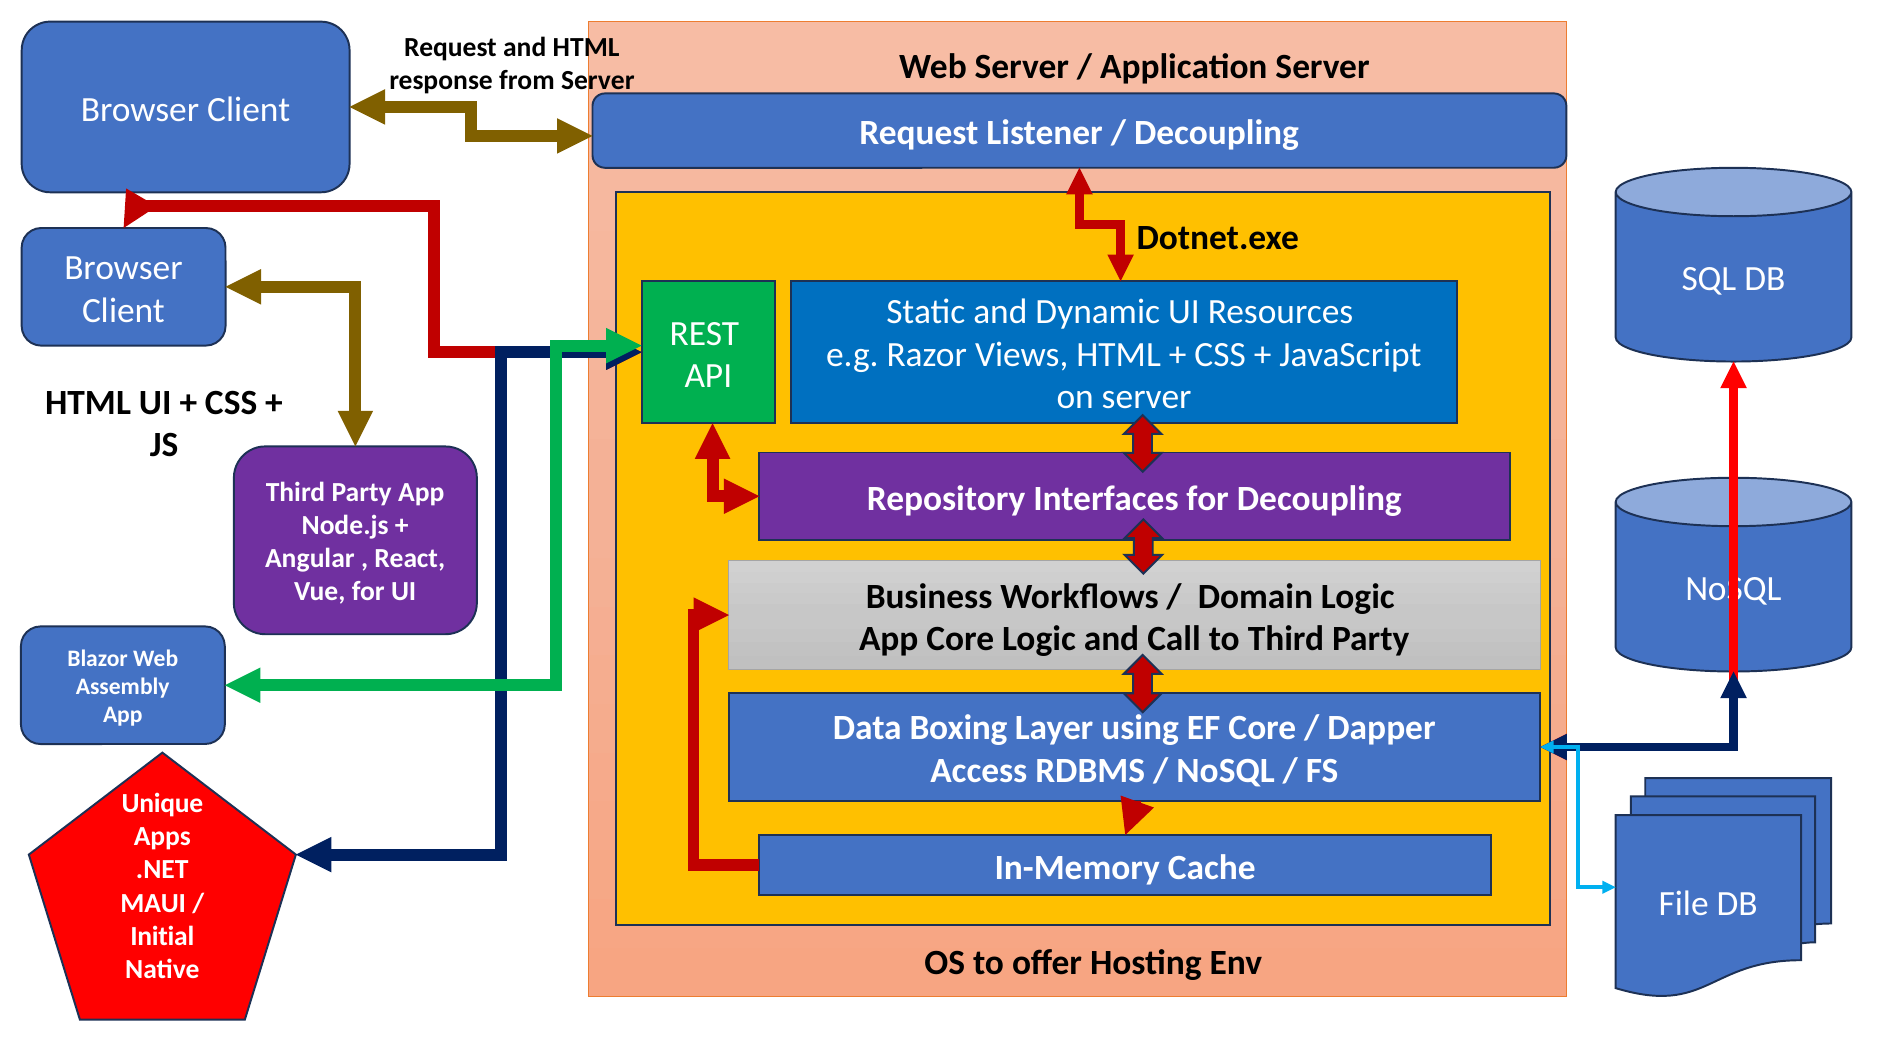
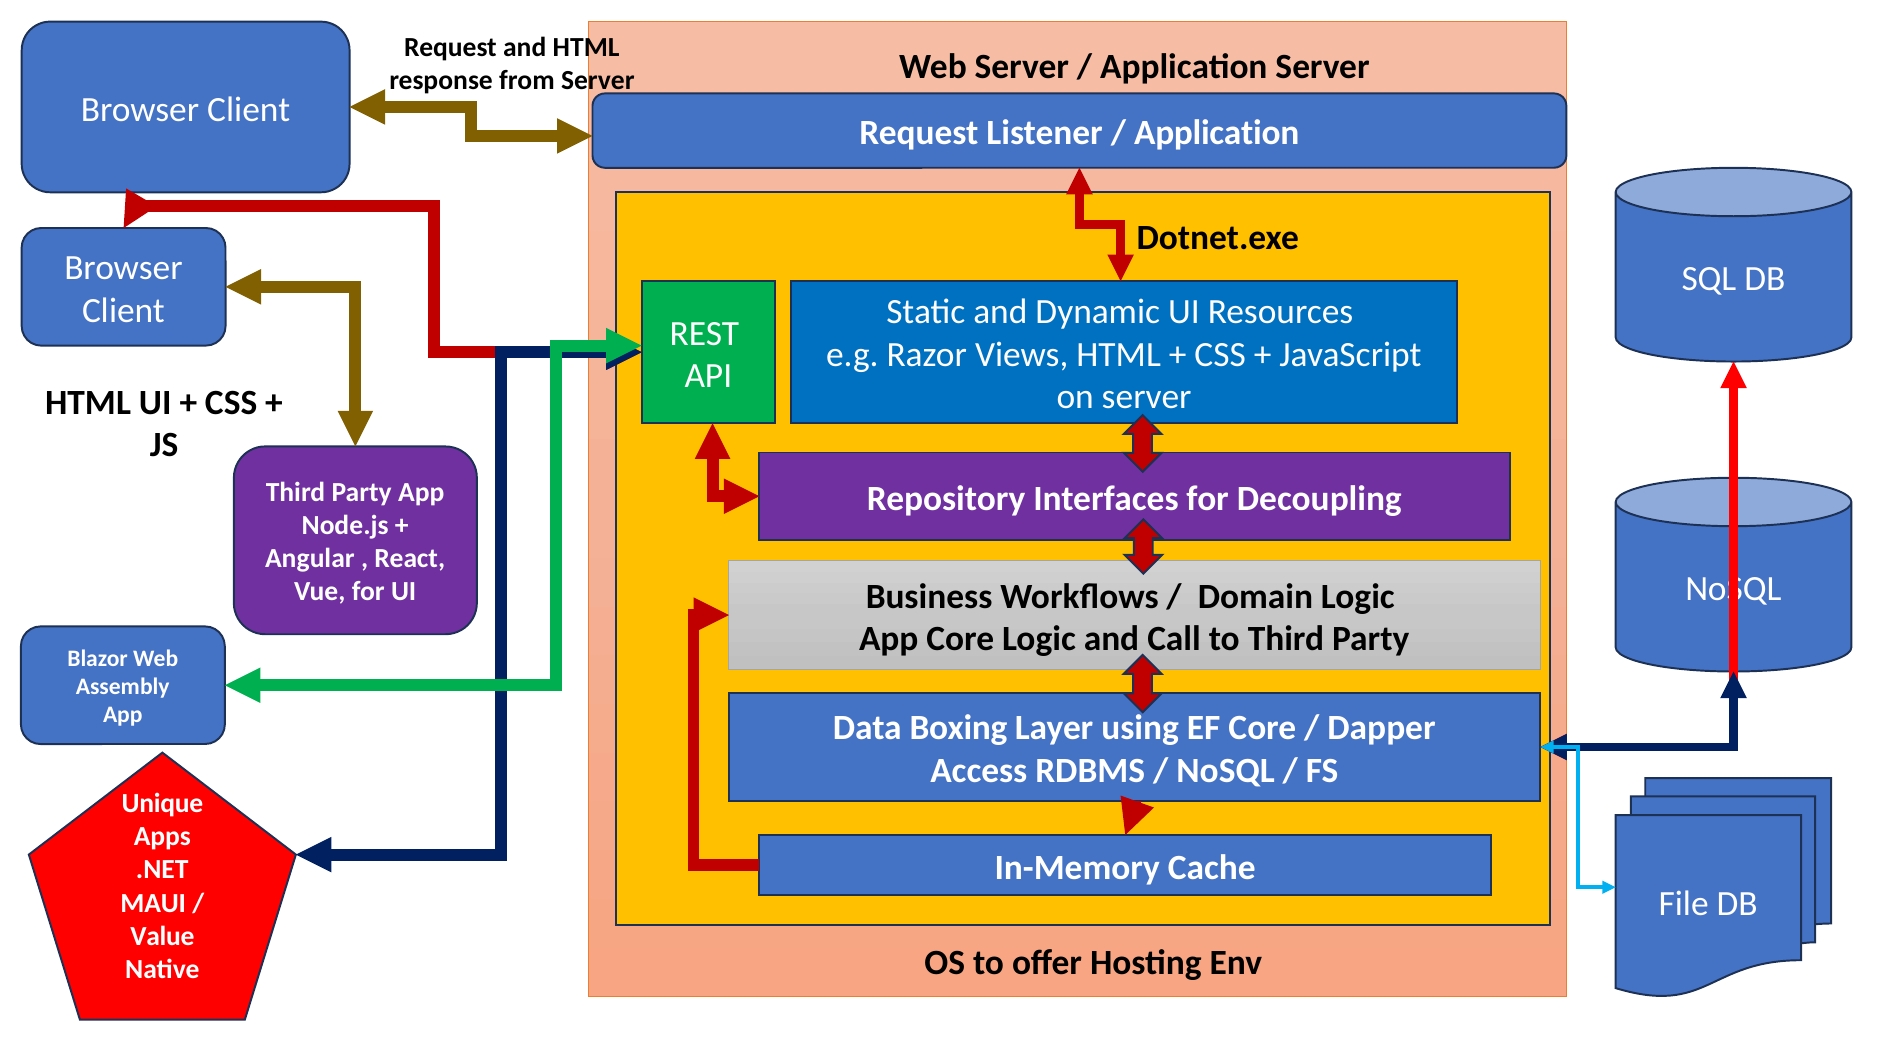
Decoupling at (1217, 133): Decoupling -> Application
Initial: Initial -> Value
